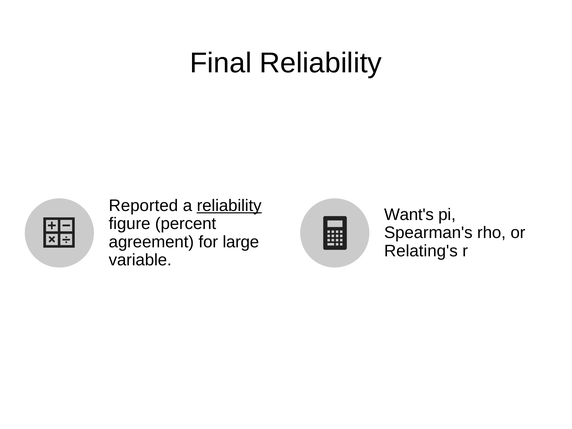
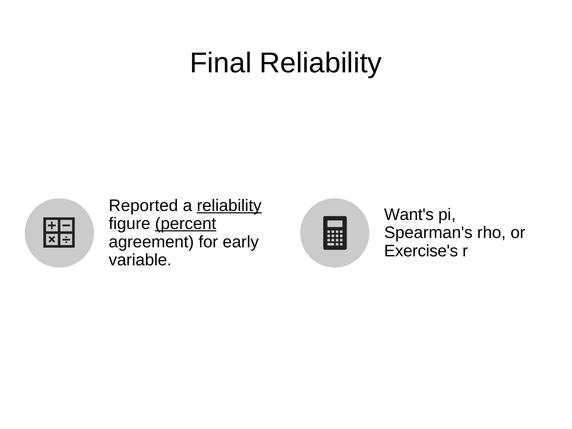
percent underline: none -> present
large: large -> early
Relating's: Relating's -> Exercise's
